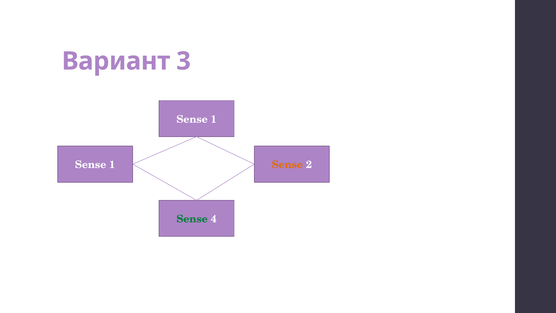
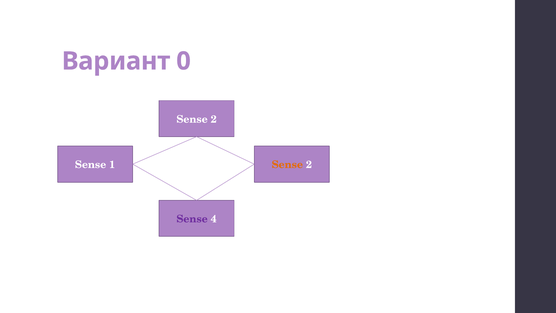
3: 3 -> 0
1 at (214, 119): 1 -> 2
Sense at (192, 219) colour: green -> purple
